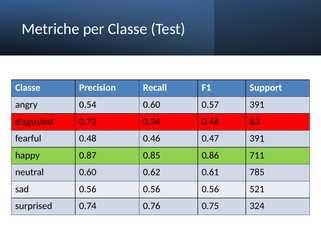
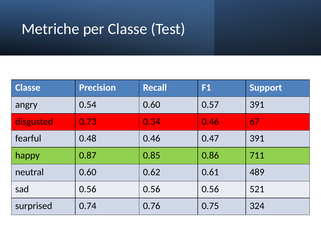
63: 63 -> 67
785: 785 -> 489
